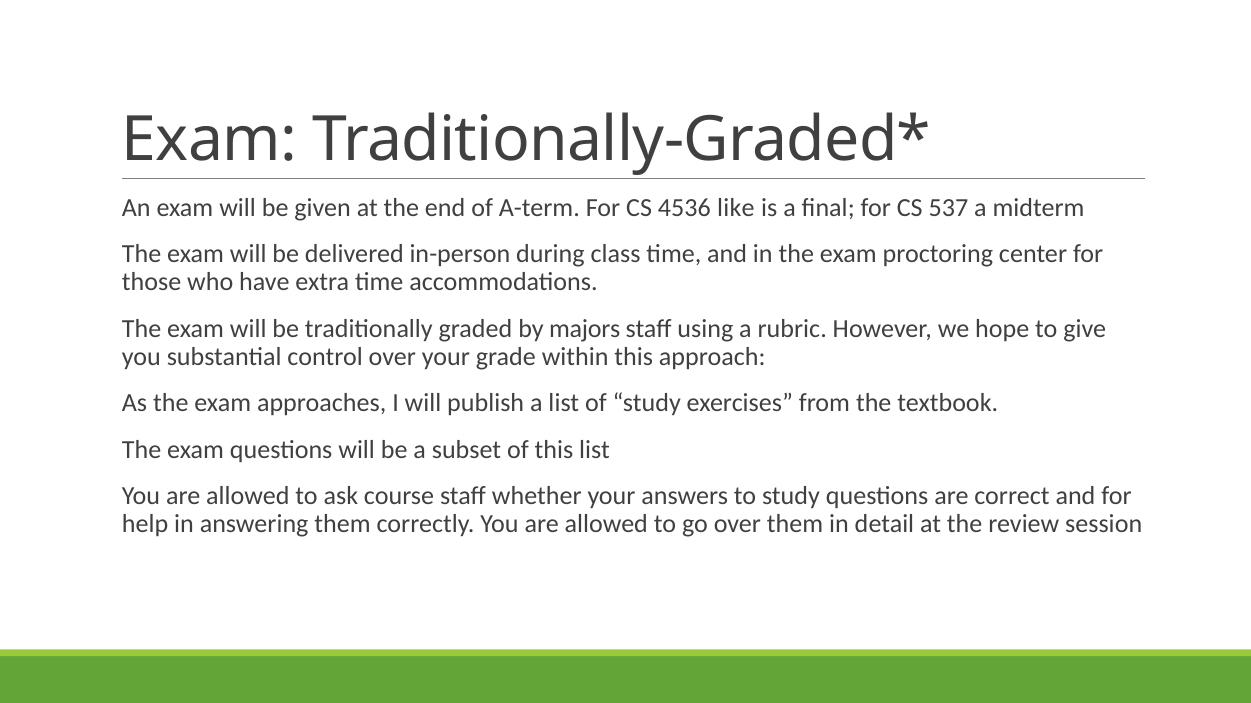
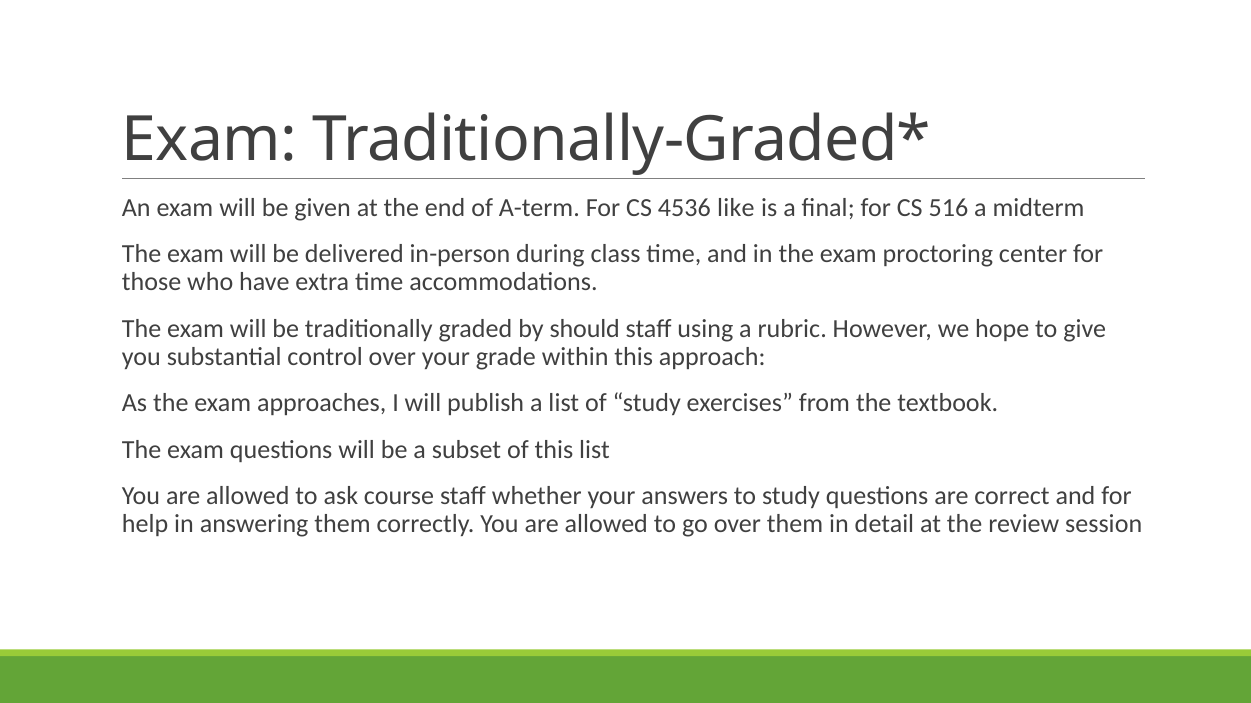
537: 537 -> 516
majors: majors -> should
